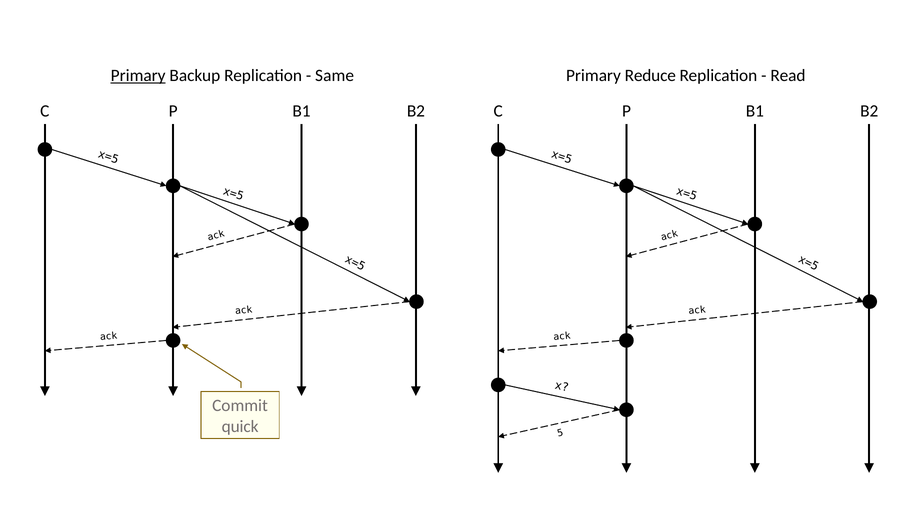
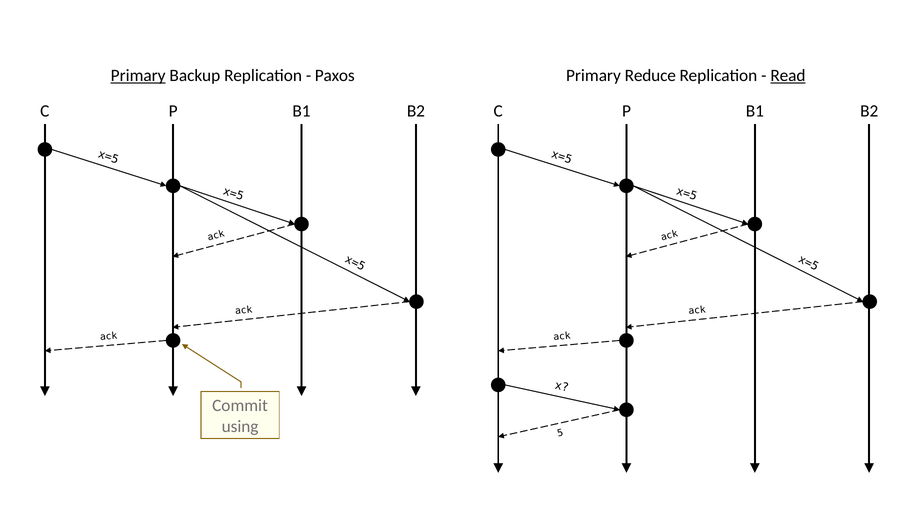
Same: Same -> Paxos
Read underline: none -> present
quick: quick -> using
